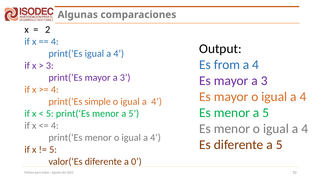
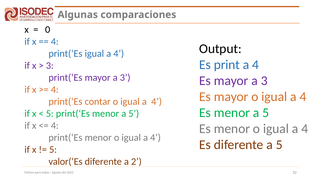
2: 2 -> 0
from: from -> print
simple: simple -> contar
0: 0 -> 2
